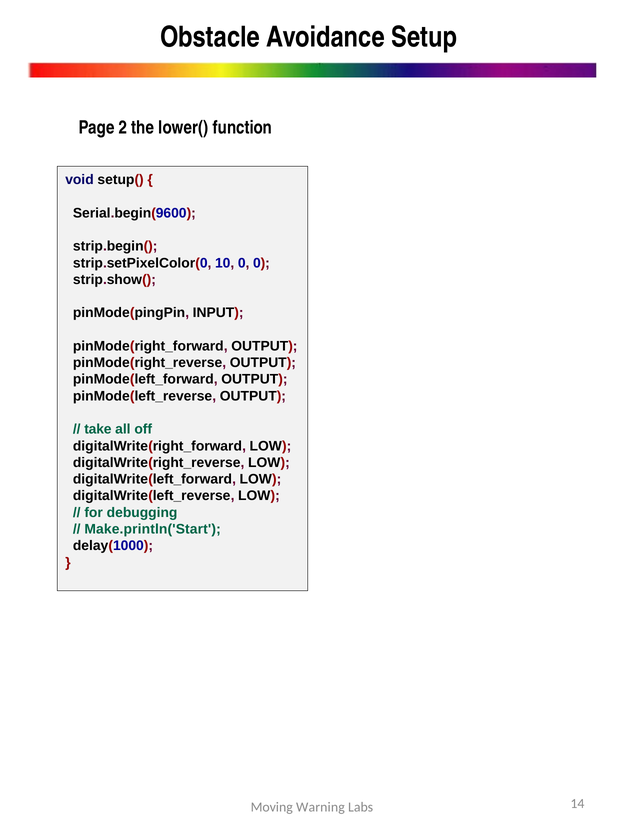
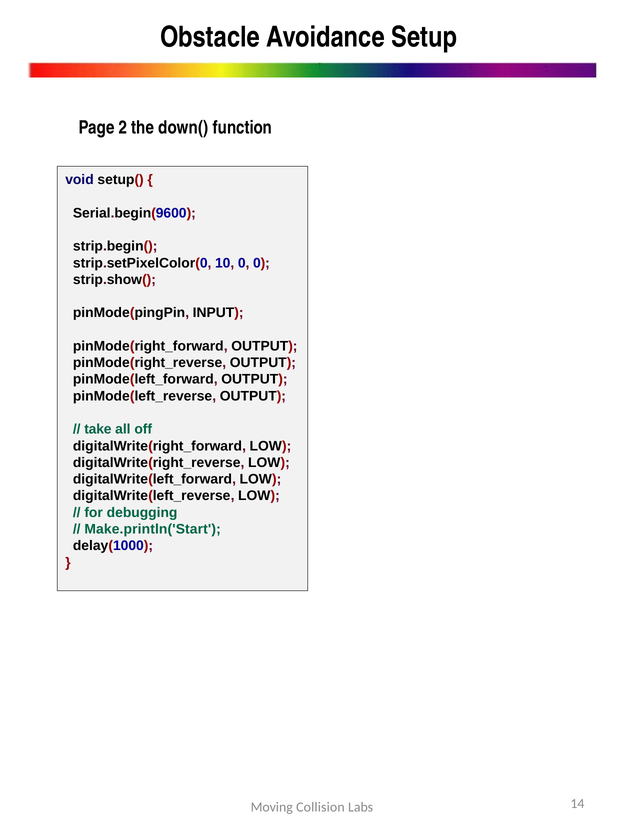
lower(: lower( -> down(
Warning: Warning -> Collision
